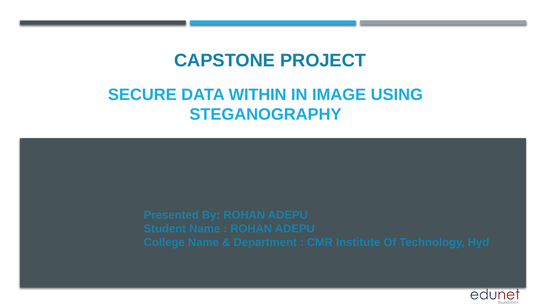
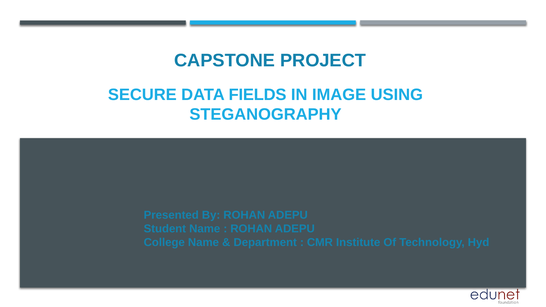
WITHIN: WITHIN -> FIELDS
